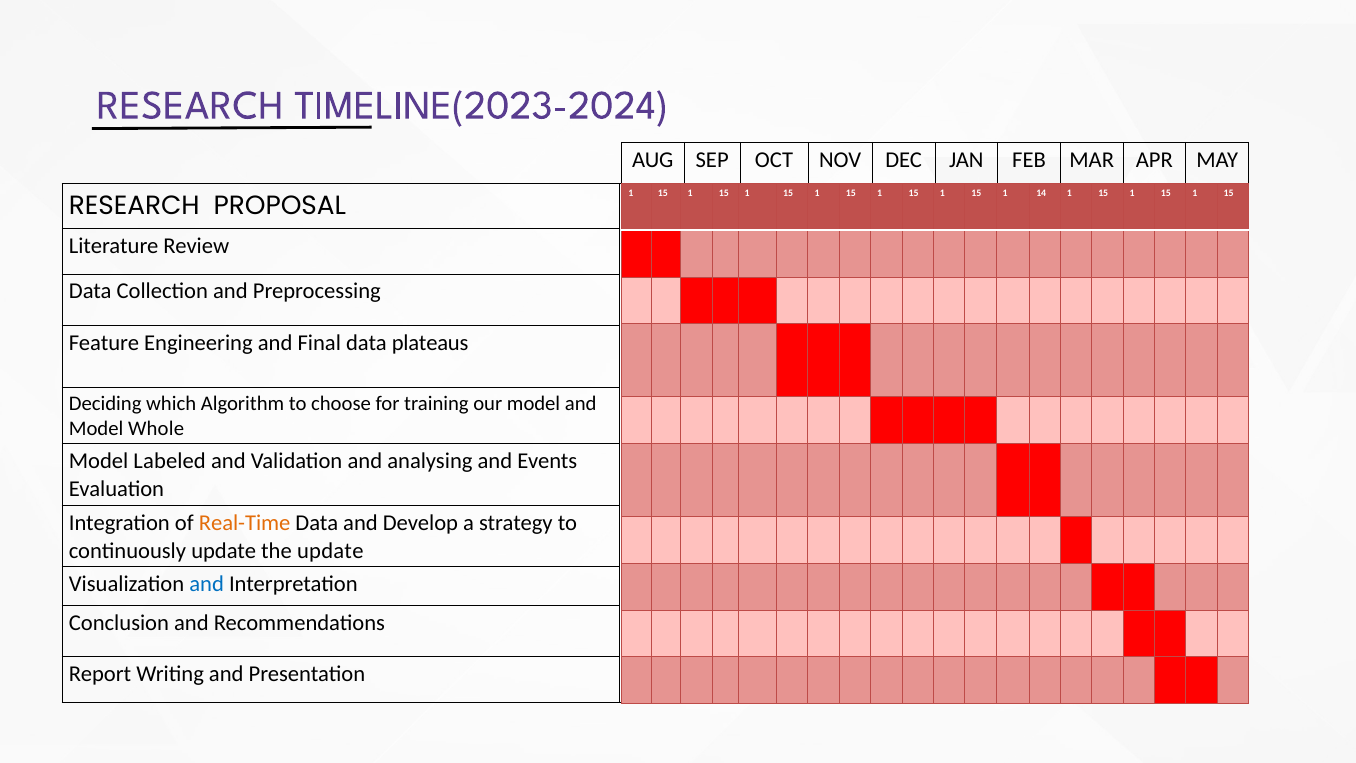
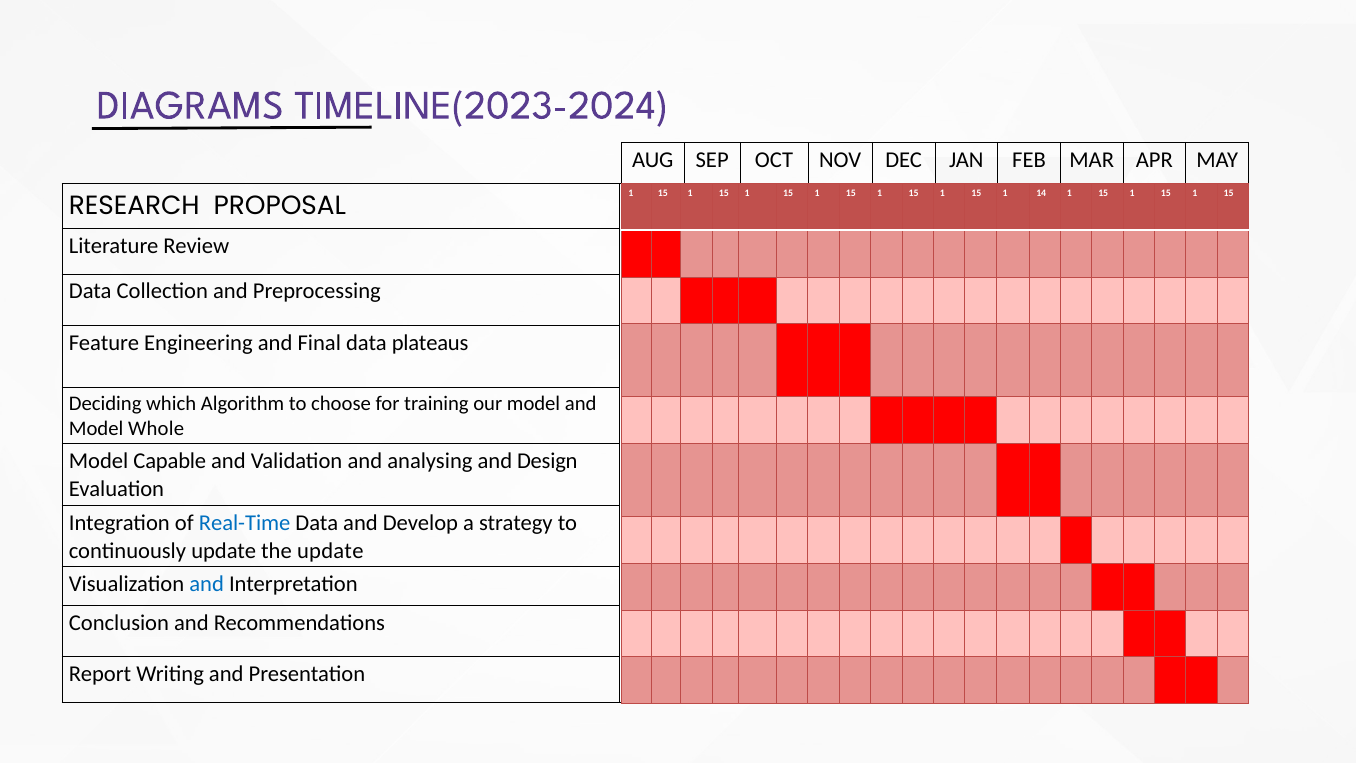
RESEARCH at (190, 105): RESEARCH -> DIAGRAMS
Labeled: Labeled -> Capable
Events: Events -> Design
Real-Time colour: orange -> blue
